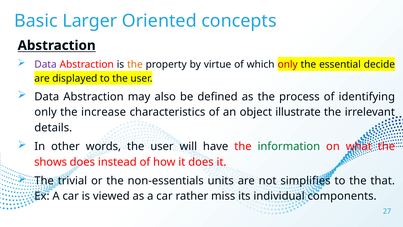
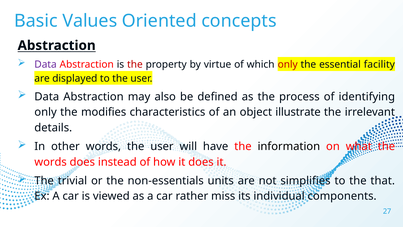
Larger: Larger -> Values
the at (135, 64) colour: orange -> red
decide: decide -> facility
increase: increase -> modifies
information colour: green -> black
shows at (51, 162): shows -> words
